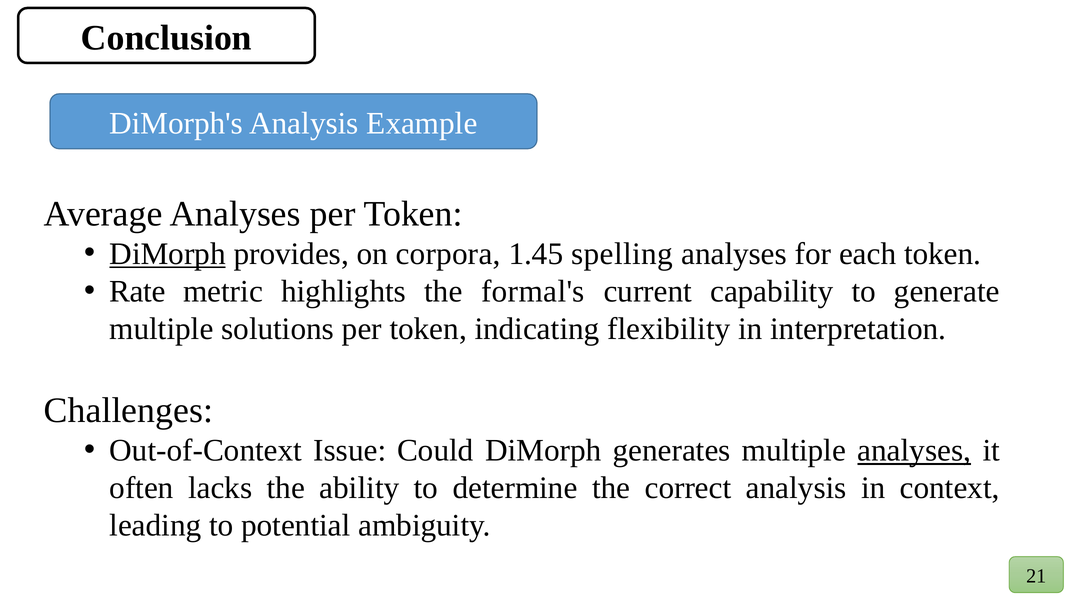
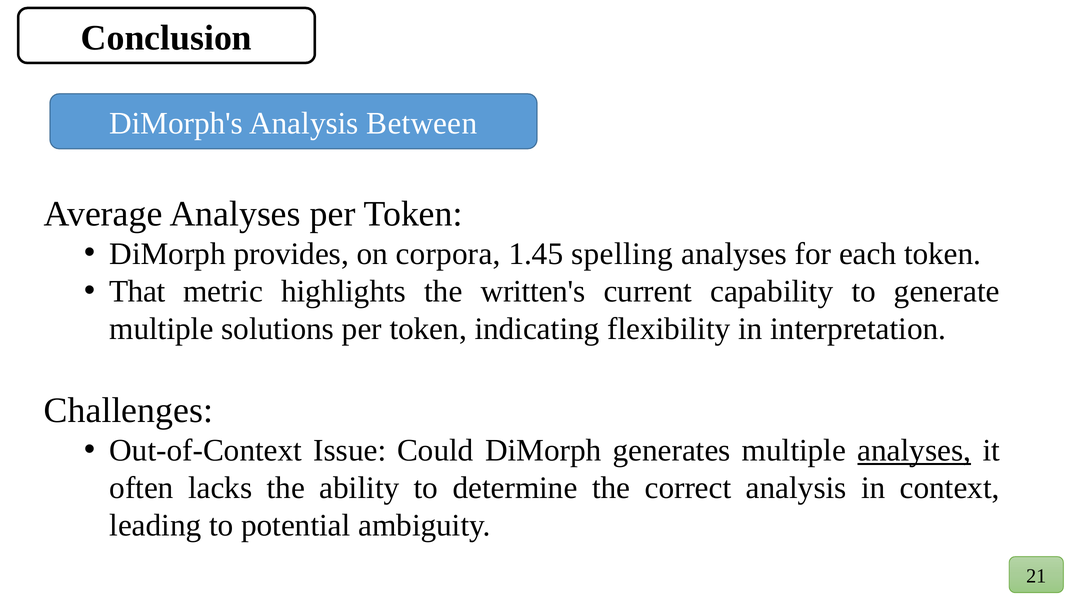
Example: Example -> Between
DiMorph at (168, 254) underline: present -> none
Rate: Rate -> That
formal's: formal's -> written's
